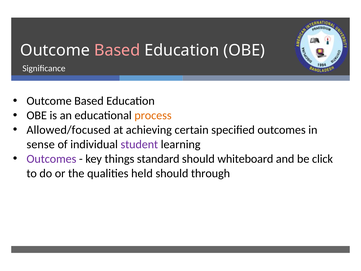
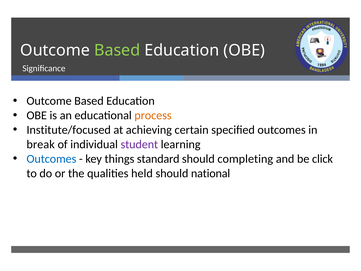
Based at (117, 50) colour: pink -> light green
Allowed/focused: Allowed/focused -> Institute/focused
sense: sense -> break
Outcomes at (51, 159) colour: purple -> blue
whiteboard: whiteboard -> completing
through: through -> national
